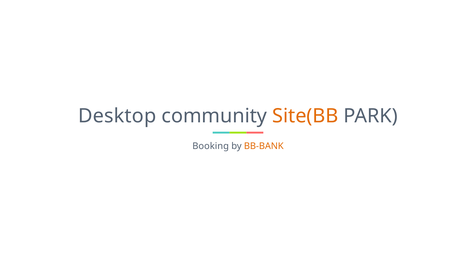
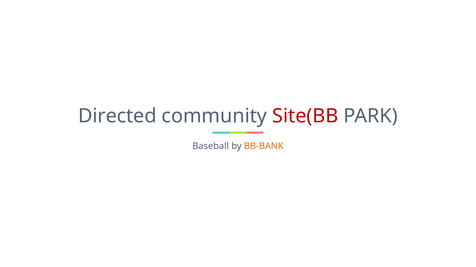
Desktop: Desktop -> Directed
Site(BB colour: orange -> red
Booking: Booking -> Baseball
